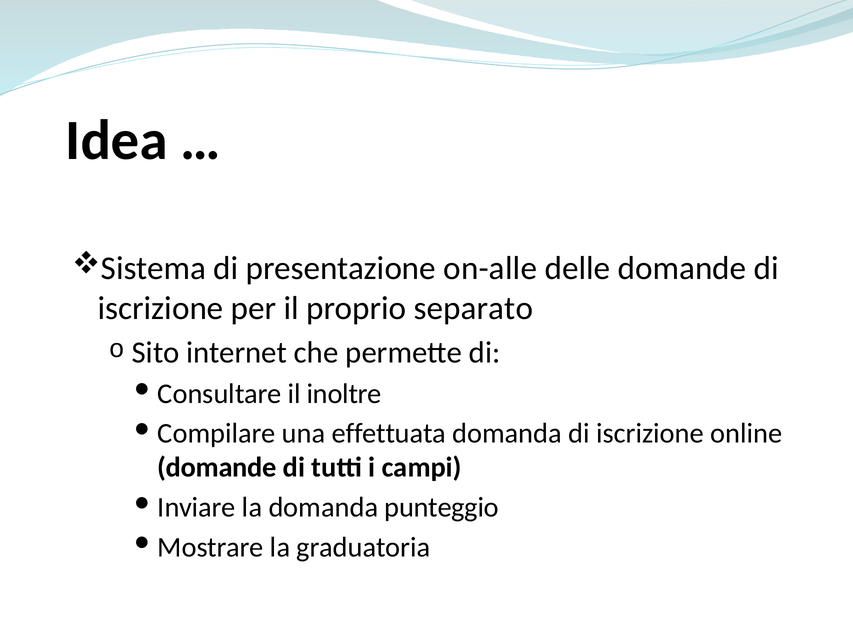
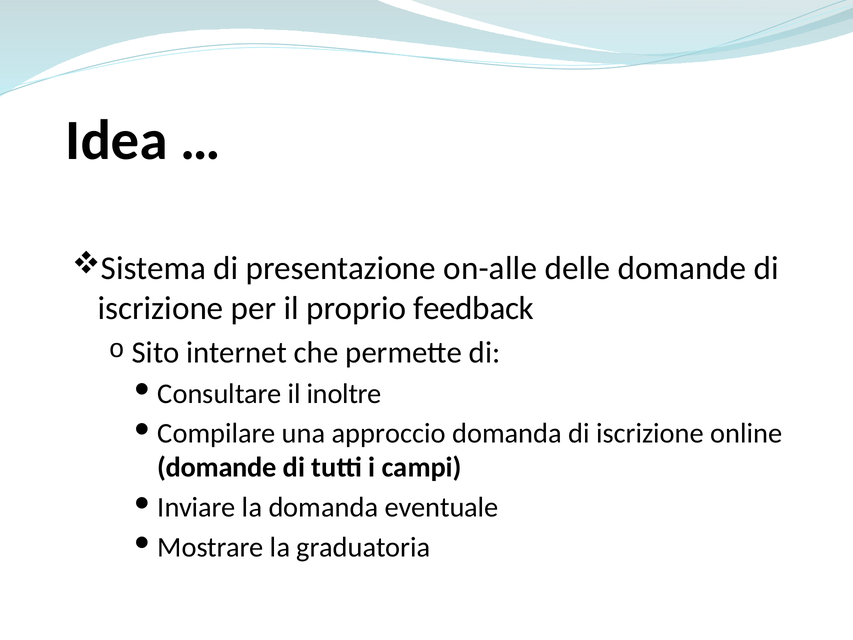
separato: separato -> feedback
effettuata: effettuata -> approccio
punteggio: punteggio -> eventuale
